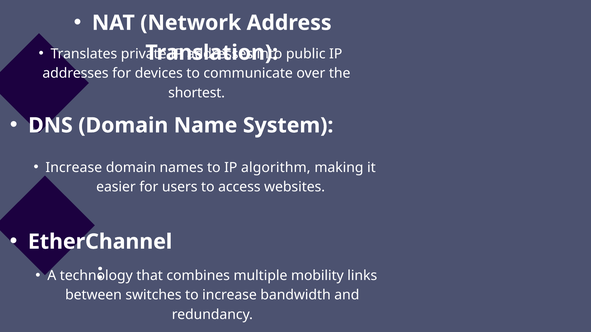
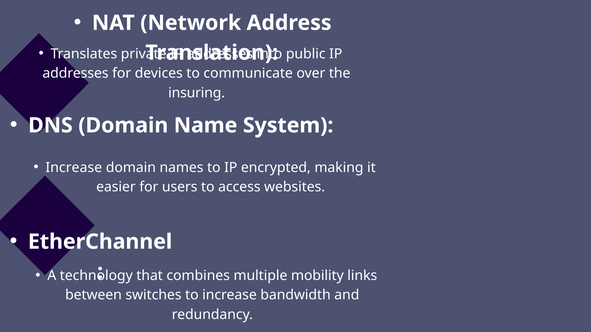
shortest: shortest -> insuring
algorithm: algorithm -> encrypted
